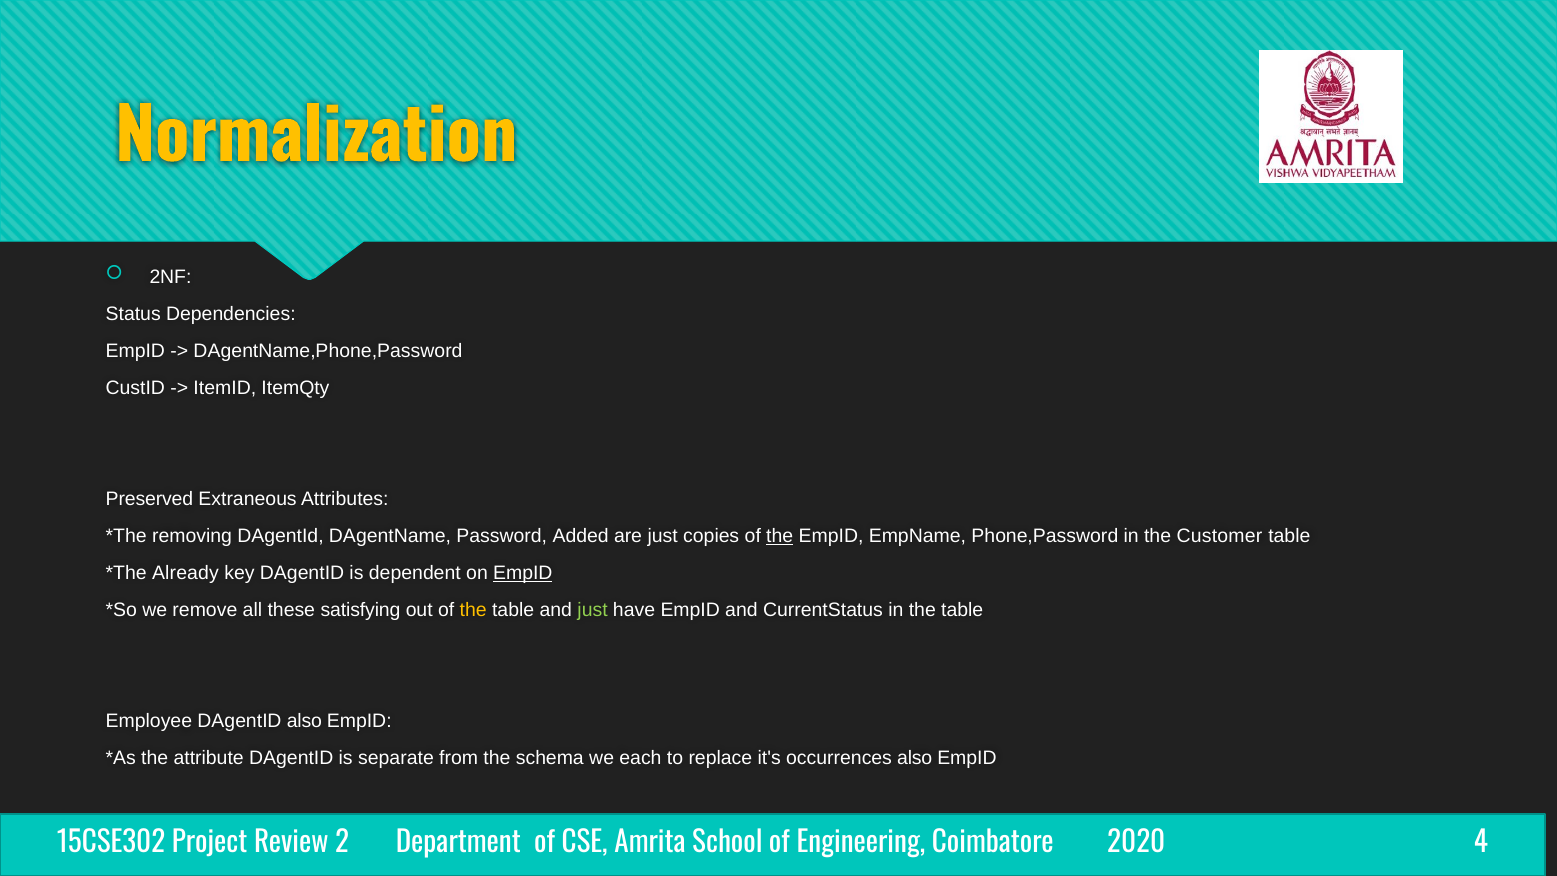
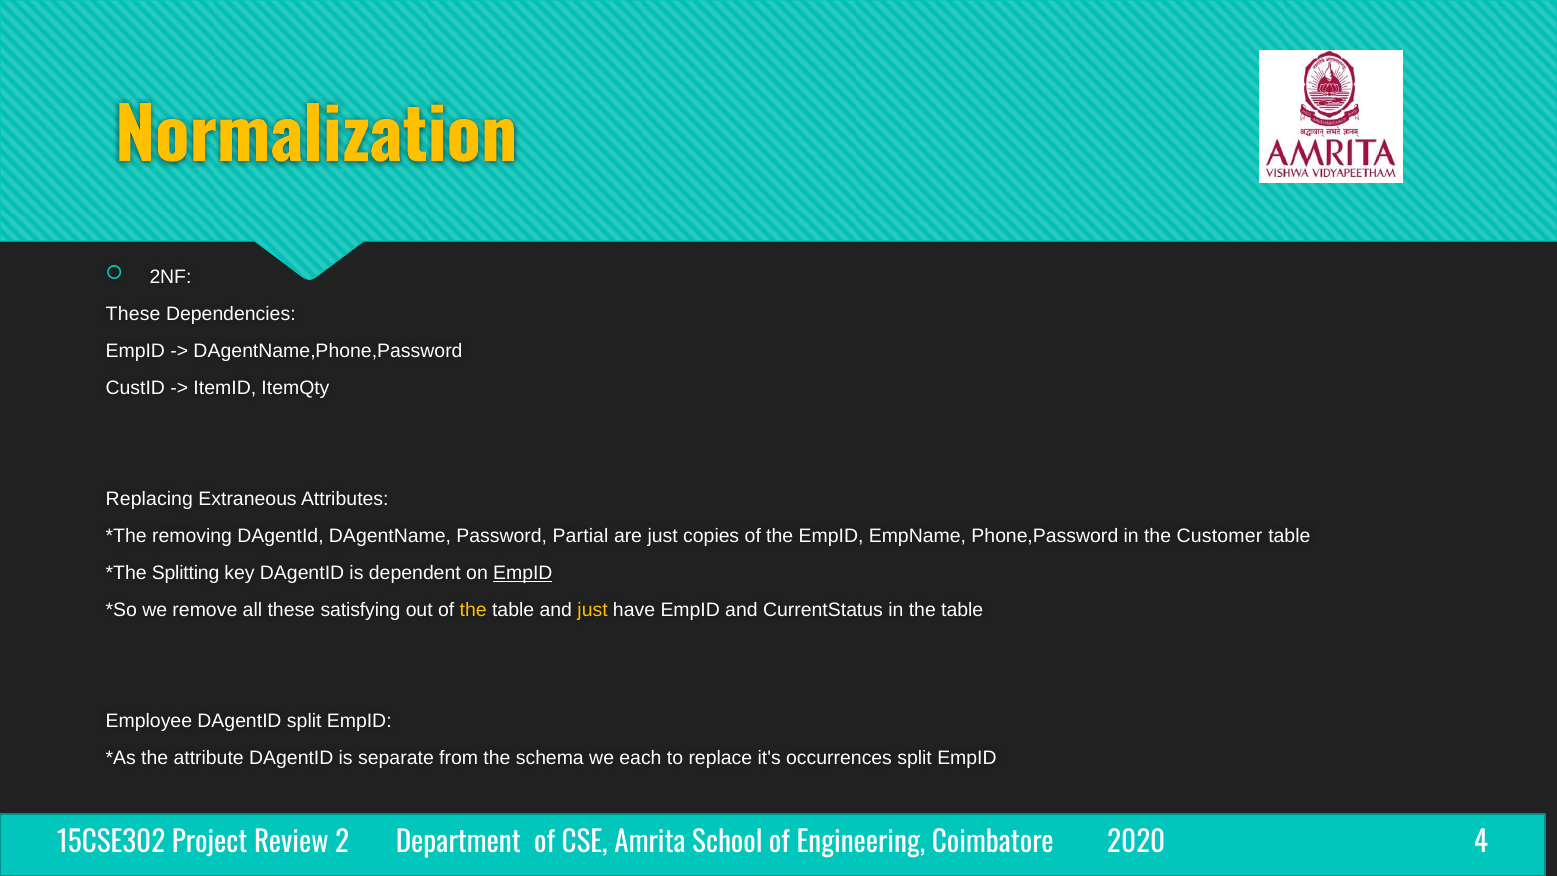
Status at (133, 314): Status -> These
Preserved: Preserved -> Replacing
Added: Added -> Partial
the at (780, 536) underline: present -> none
Already: Already -> Splitting
just at (593, 610) colour: light green -> yellow
DAgentID also: also -> split
occurrences also: also -> split
